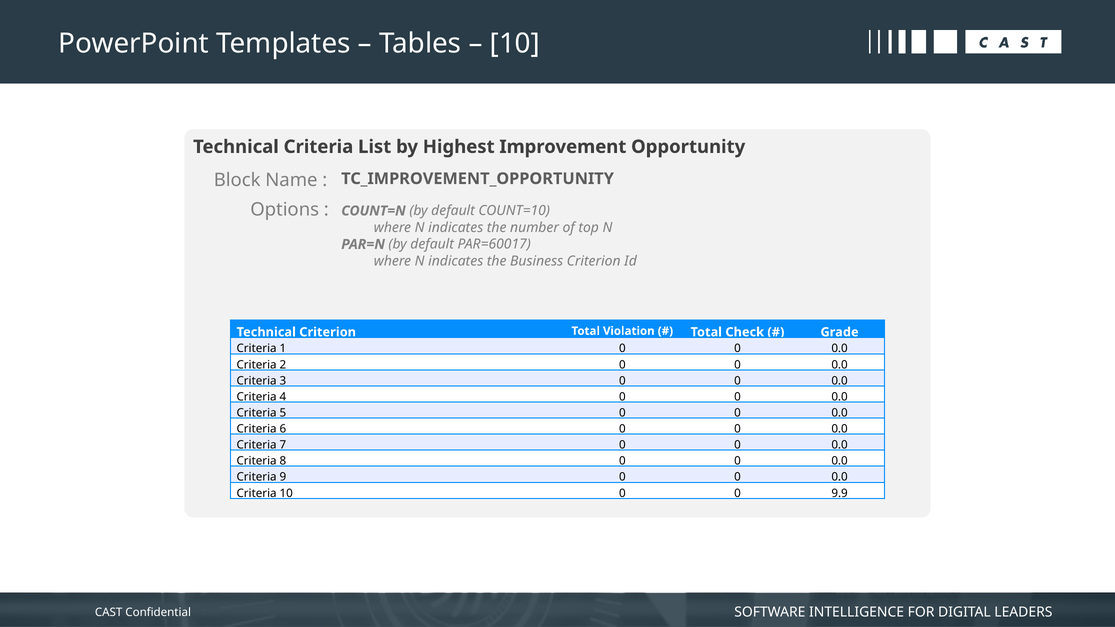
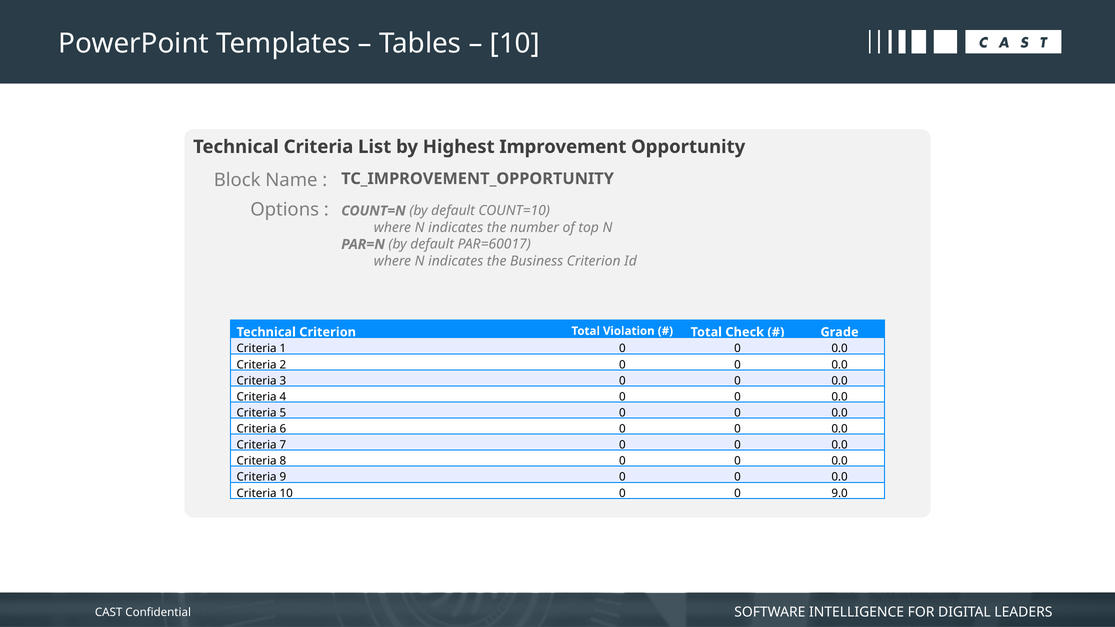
9.9: 9.9 -> 9.0
